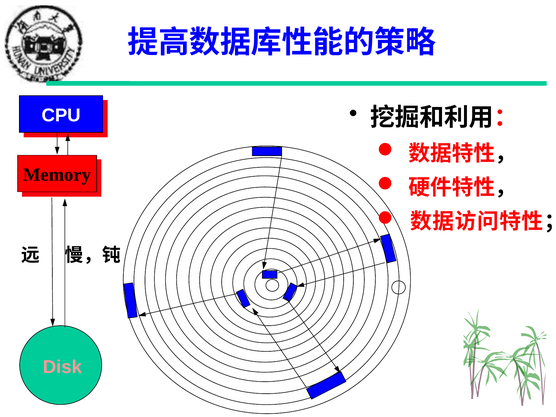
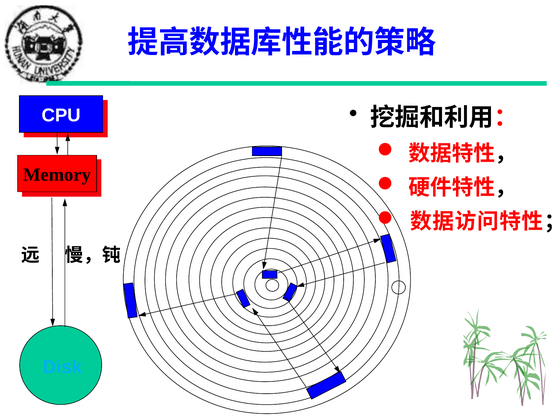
Disk colour: pink -> light blue
